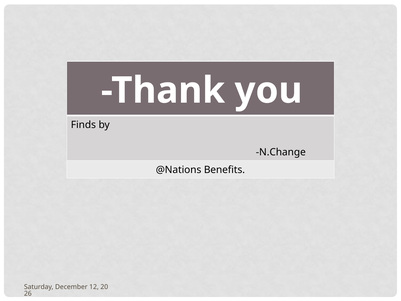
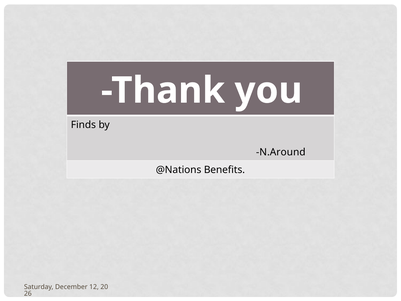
N.Change: N.Change -> N.Around
